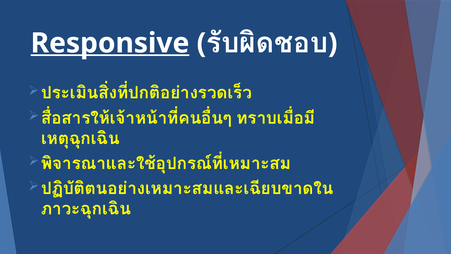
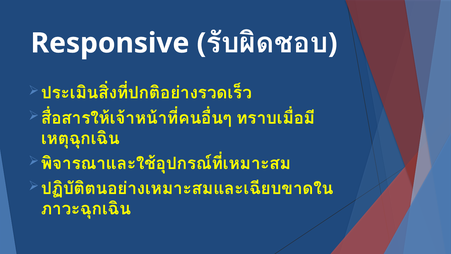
Responsive underline: present -> none
